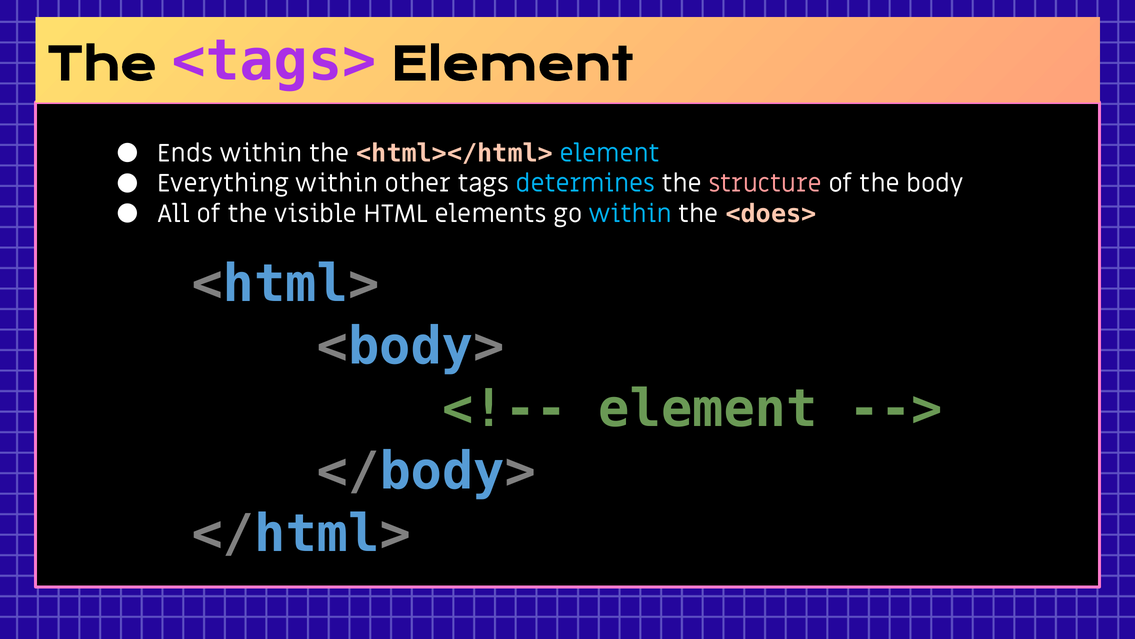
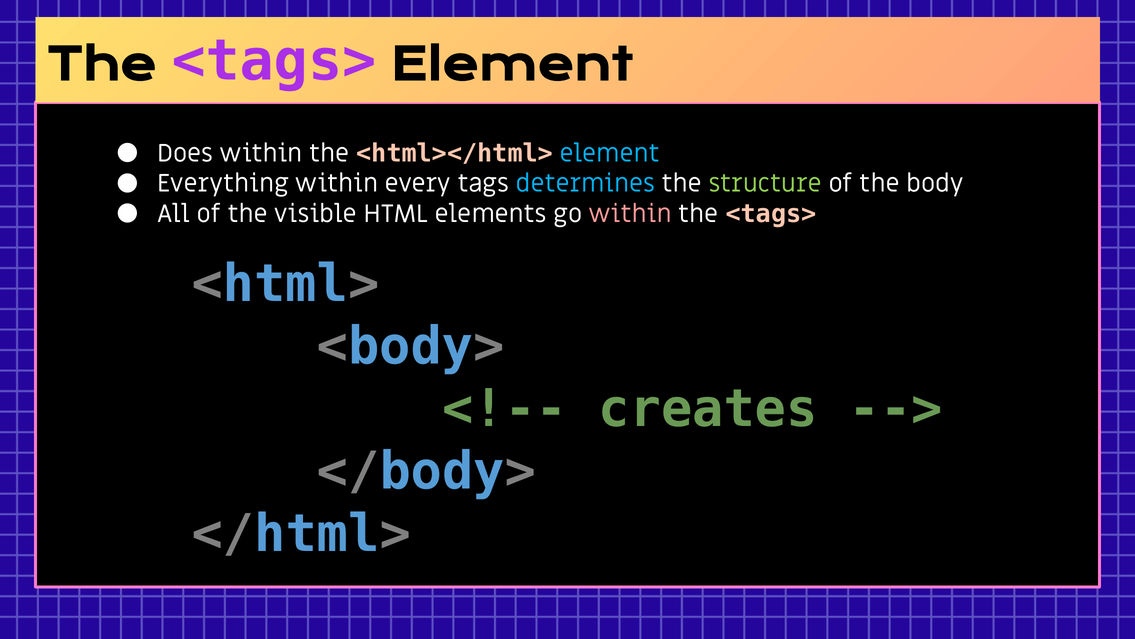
Ends: Ends -> Does
other: other -> every
structure colour: pink -> light green
within at (630, 214) colour: light blue -> pink
<does> at (771, 214): <does> -> <tags>
element at (708, 409): element -> creates
